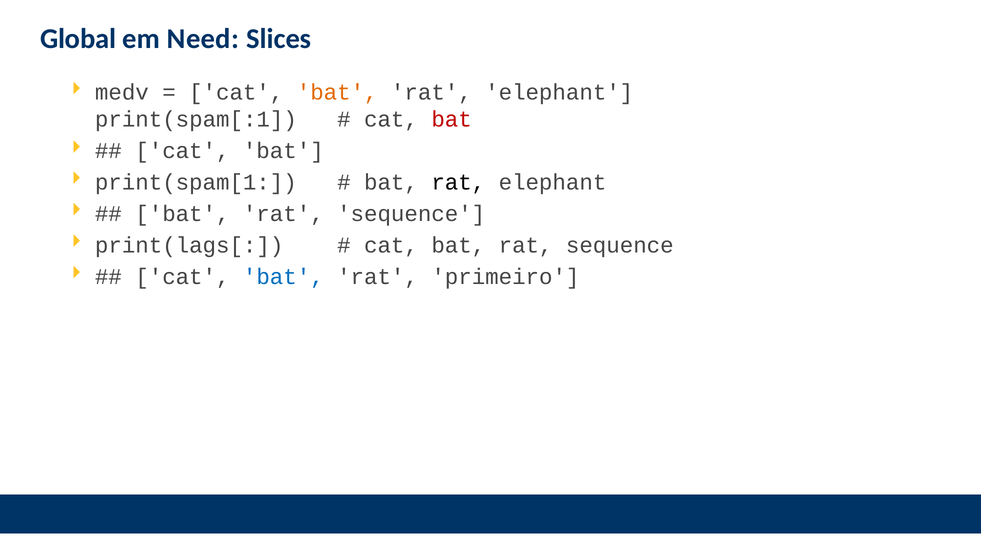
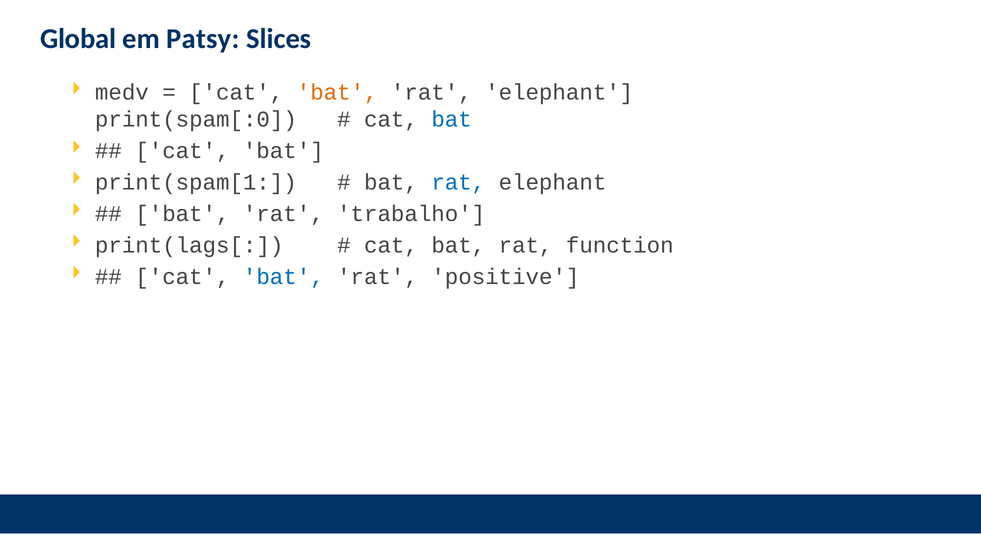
Need: Need -> Patsy
print(spam[:1: print(spam[:1 -> print(spam[:0
bat at (452, 119) colour: red -> blue
rat at (458, 182) colour: black -> blue
sequence at (411, 214): sequence -> trabalho
cat bat rat sequence: sequence -> function
primeiro: primeiro -> positive
